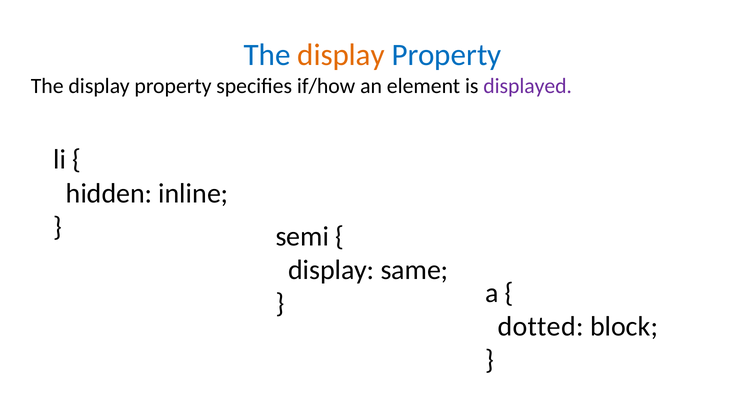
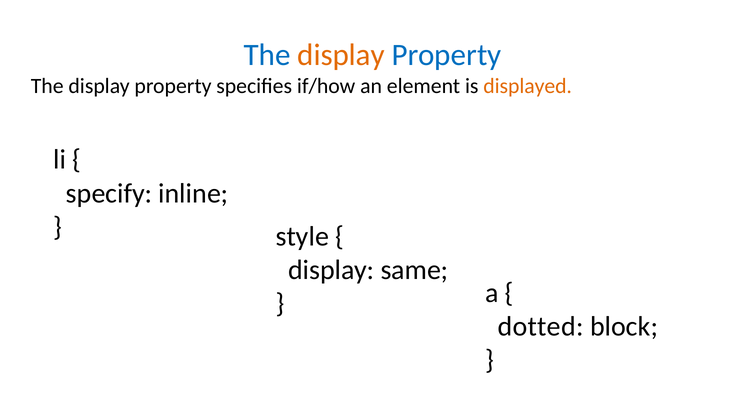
displayed colour: purple -> orange
hidden: hidden -> specify
semi: semi -> style
